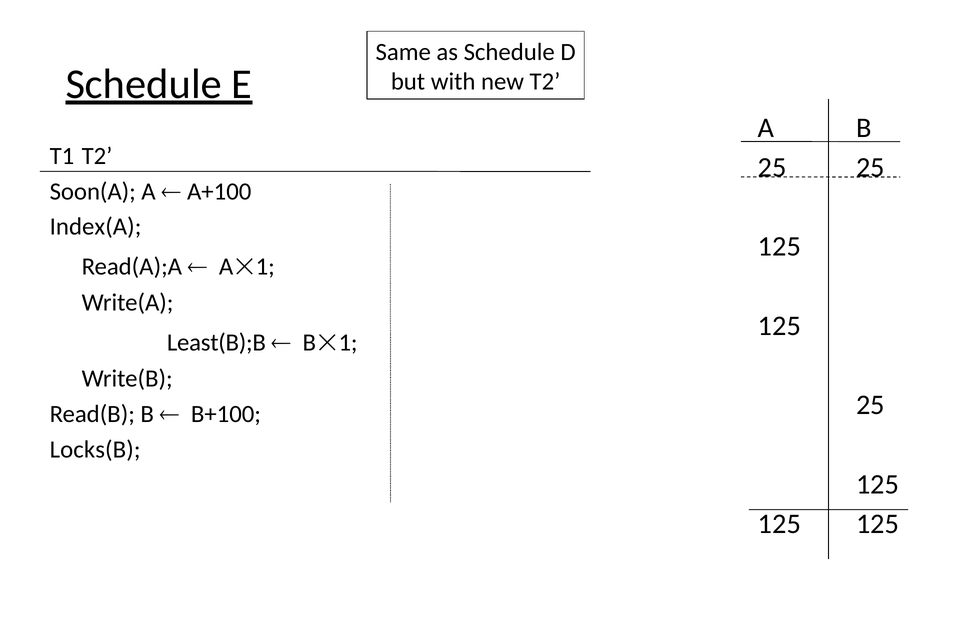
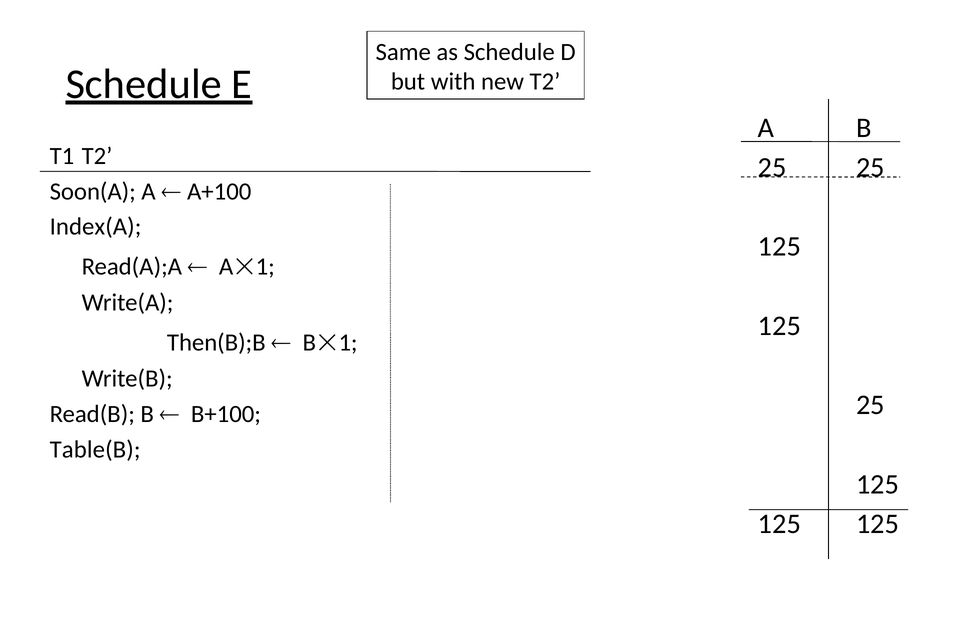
Least(B);B: Least(B);B -> Then(B);B
Locks(B: Locks(B -> Table(B
